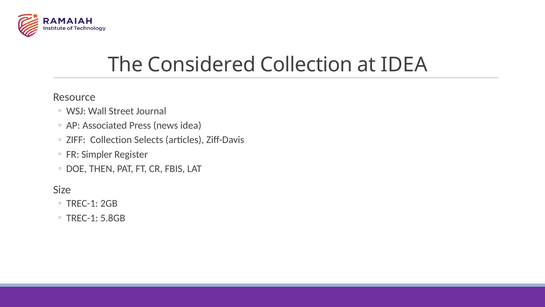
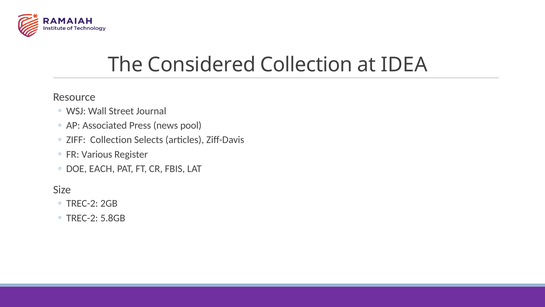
news idea: idea -> pool
Simpler: Simpler -> Various
THEN: THEN -> EACH
TREC-1 at (82, 203): TREC-1 -> TREC-2
TREC-1 at (82, 218): TREC-1 -> TREC-2
